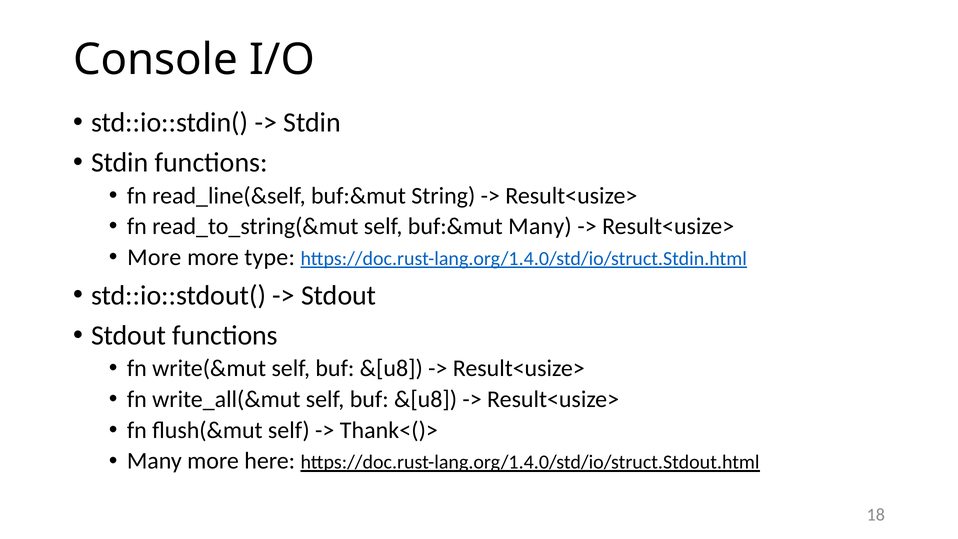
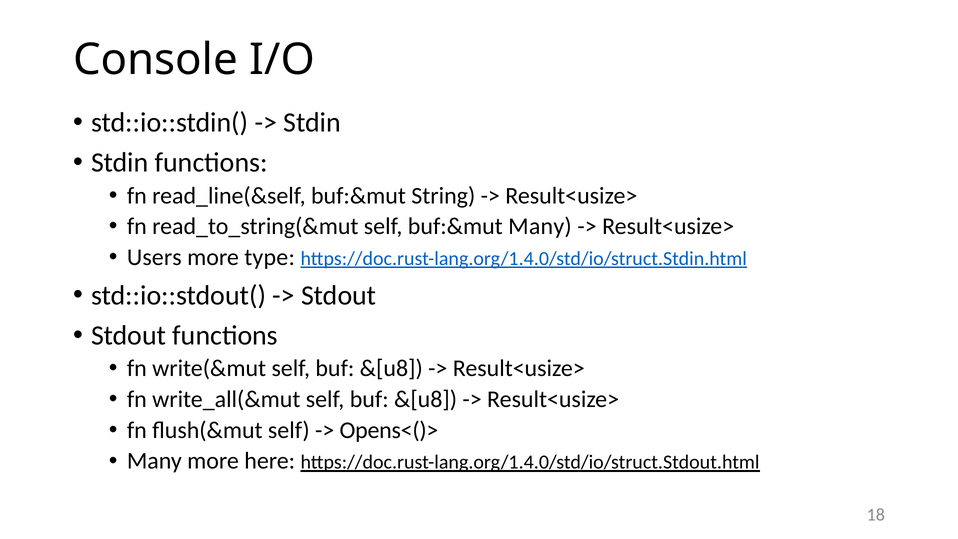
More at (154, 257): More -> Users
Thank<()>: Thank<()> -> Opens<()>
